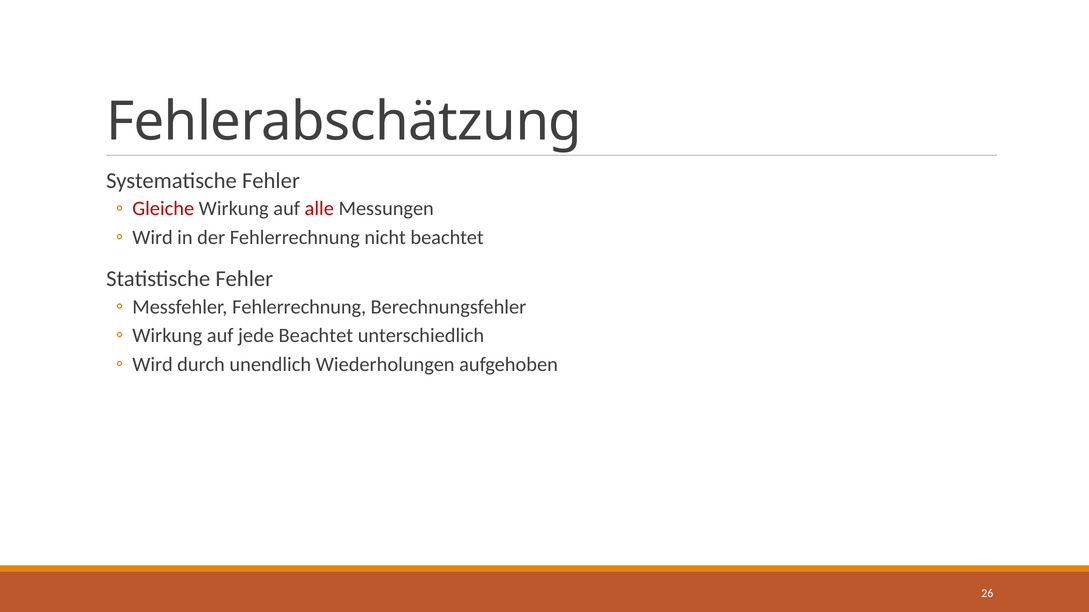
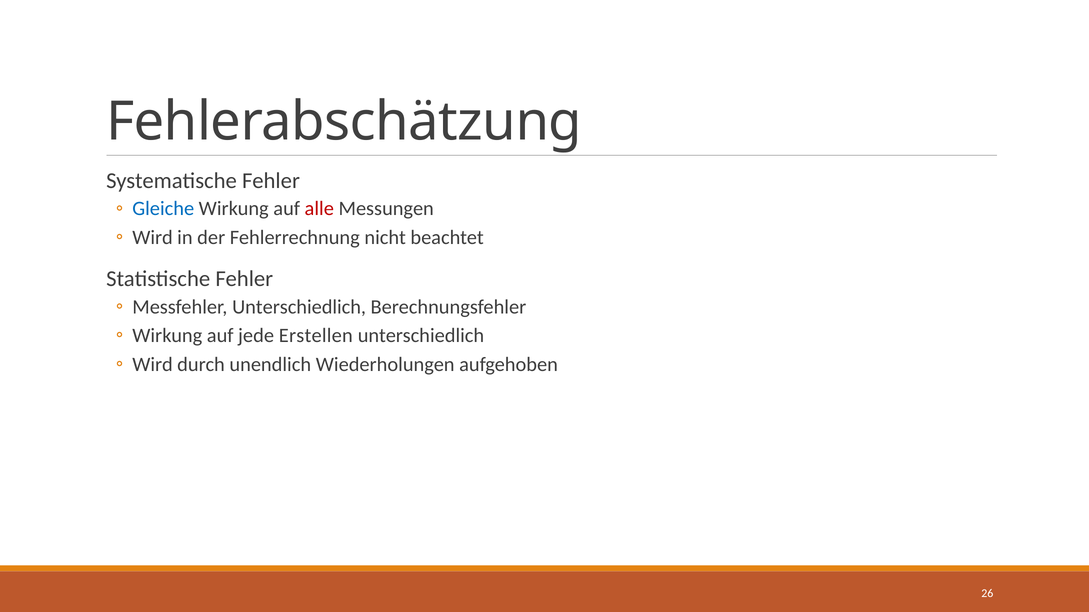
Gleiche colour: red -> blue
Messfehler Fehlerrechnung: Fehlerrechnung -> Unterschiedlich
jede Beachtet: Beachtet -> Erstellen
